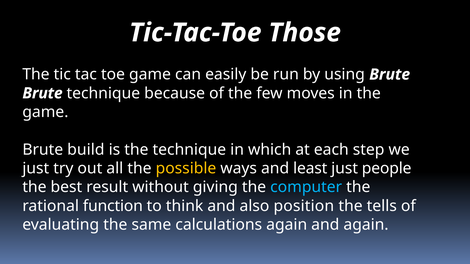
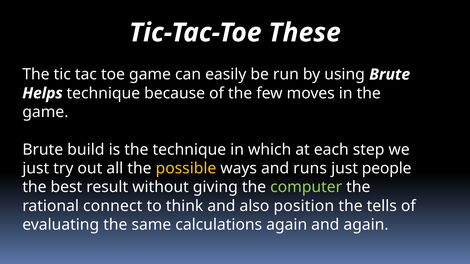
Those: Those -> These
Brute at (42, 93): Brute -> Helps
least: least -> runs
computer colour: light blue -> light green
function: function -> connect
